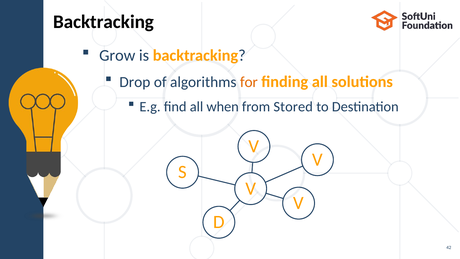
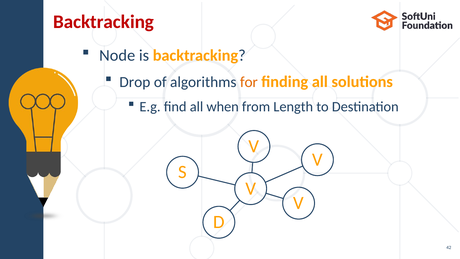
Backtracking at (103, 22) colour: black -> red
Grow: Grow -> Node
Stored: Stored -> Length
